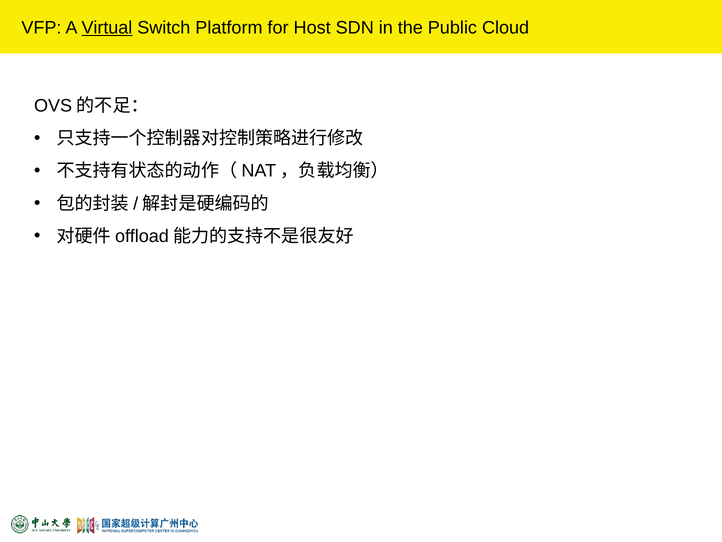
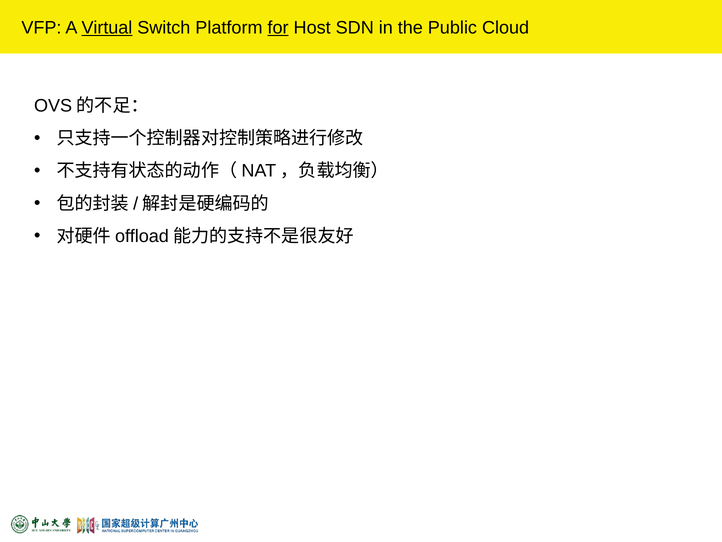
for underline: none -> present
